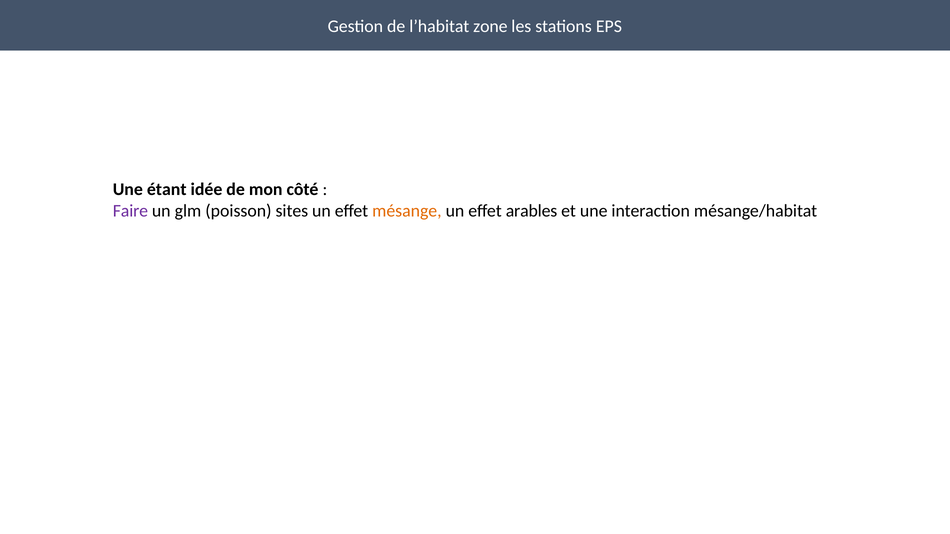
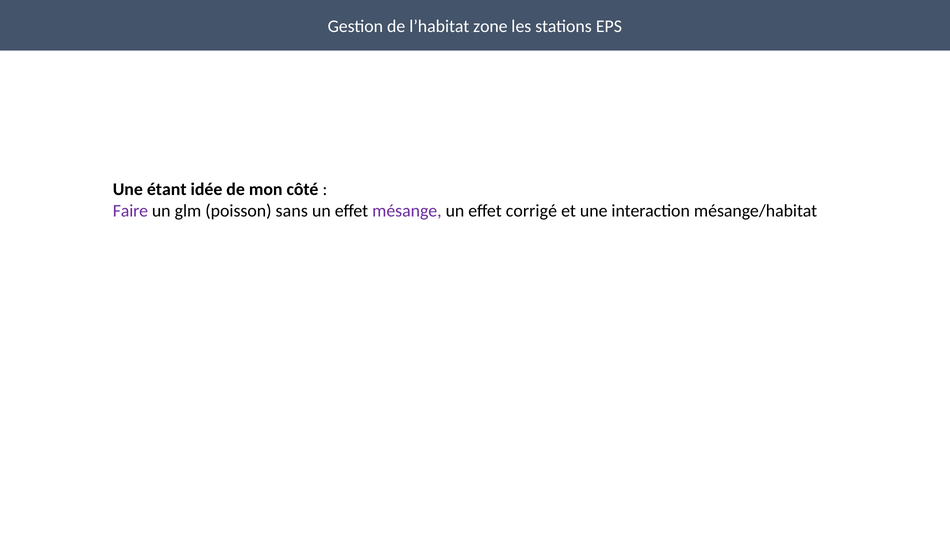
sites: sites -> sans
mésange colour: orange -> purple
arables: arables -> corrigé
